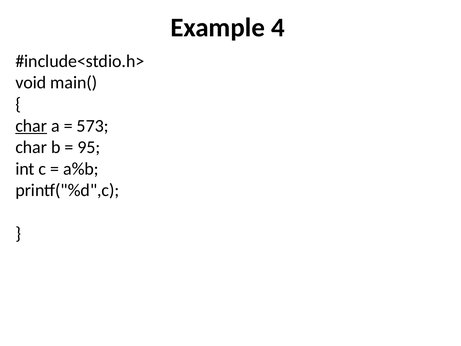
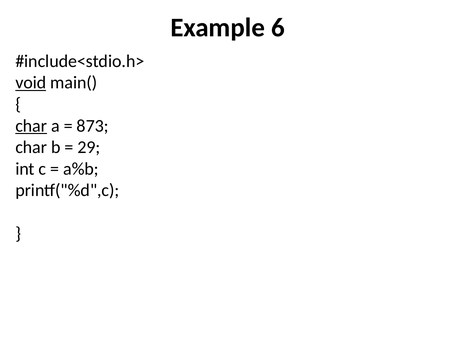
4: 4 -> 6
void underline: none -> present
573: 573 -> 873
95: 95 -> 29
